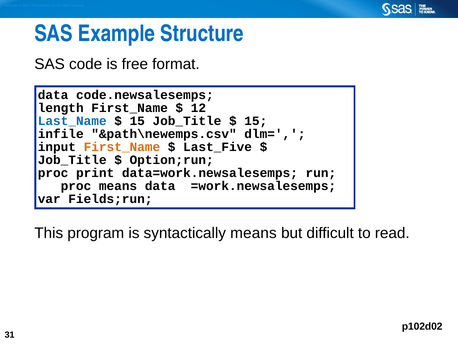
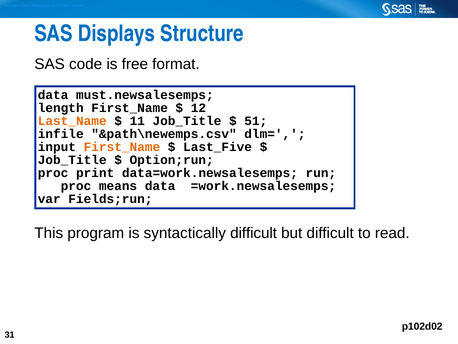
Example: Example -> Displays
code.newsalesemps: code.newsalesemps -> must.newsalesemps
Last_Name colour: blue -> orange
15 at (137, 121): 15 -> 11
15 at (256, 121): 15 -> 51
syntactically means: means -> difficult
